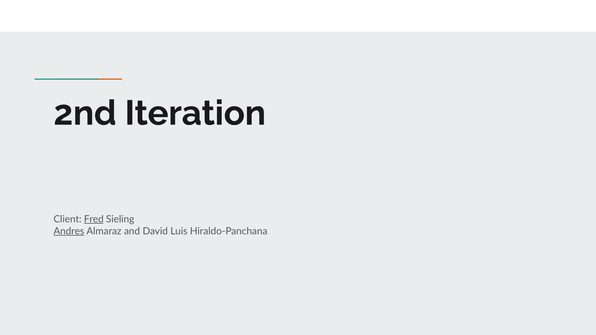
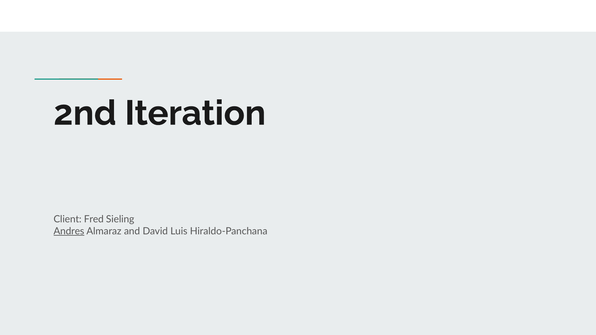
Fred underline: present -> none
